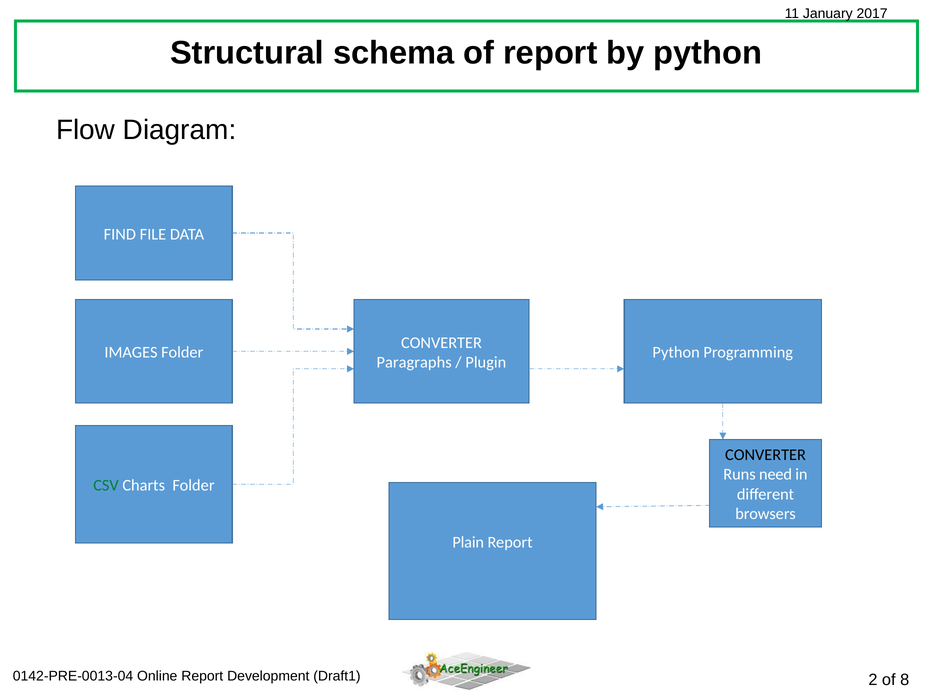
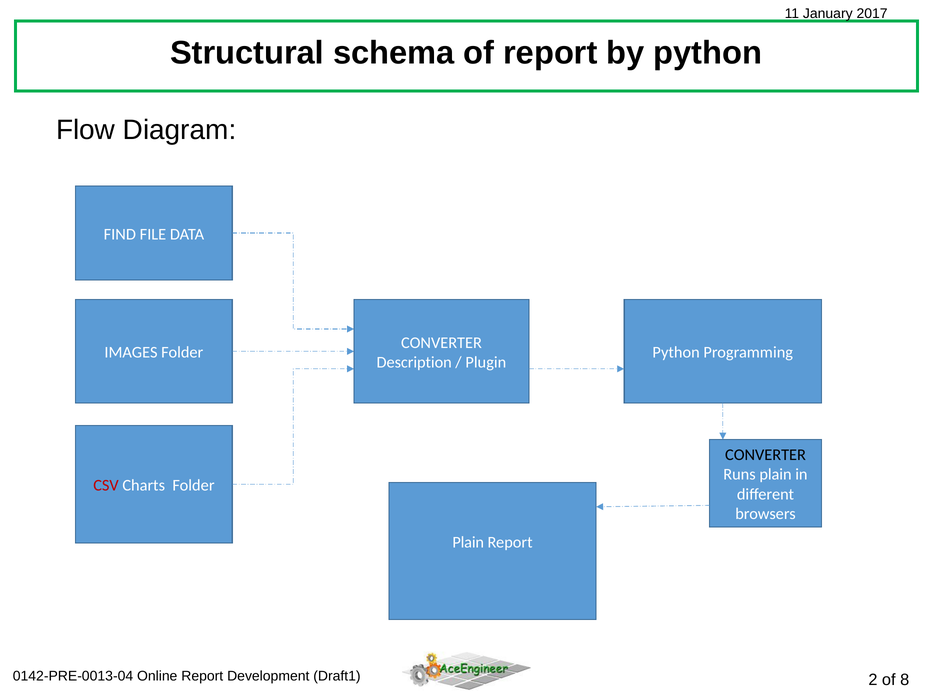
Paragraphs: Paragraphs -> Description
Runs need: need -> plain
CSV colour: green -> red
